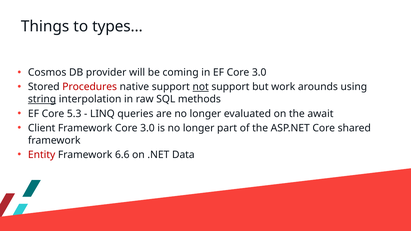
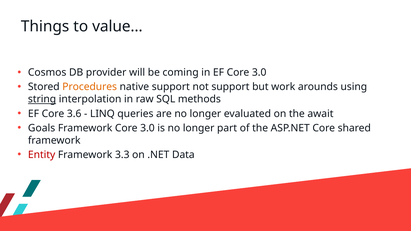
types…: types… -> value…
Procedures colour: red -> orange
not underline: present -> none
5.3: 5.3 -> 3.6
Client: Client -> Goals
6.6: 6.6 -> 3.3
